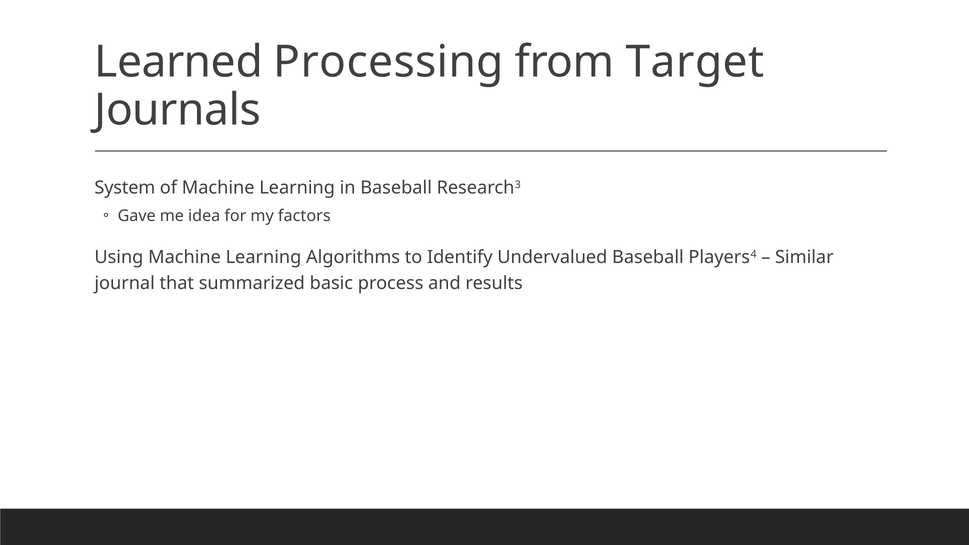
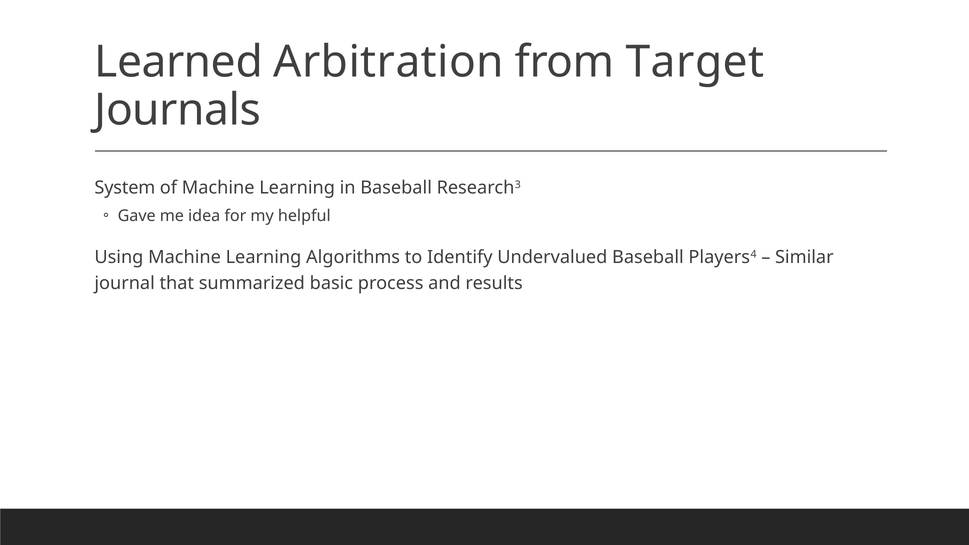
Processing: Processing -> Arbitration
factors: factors -> helpful
